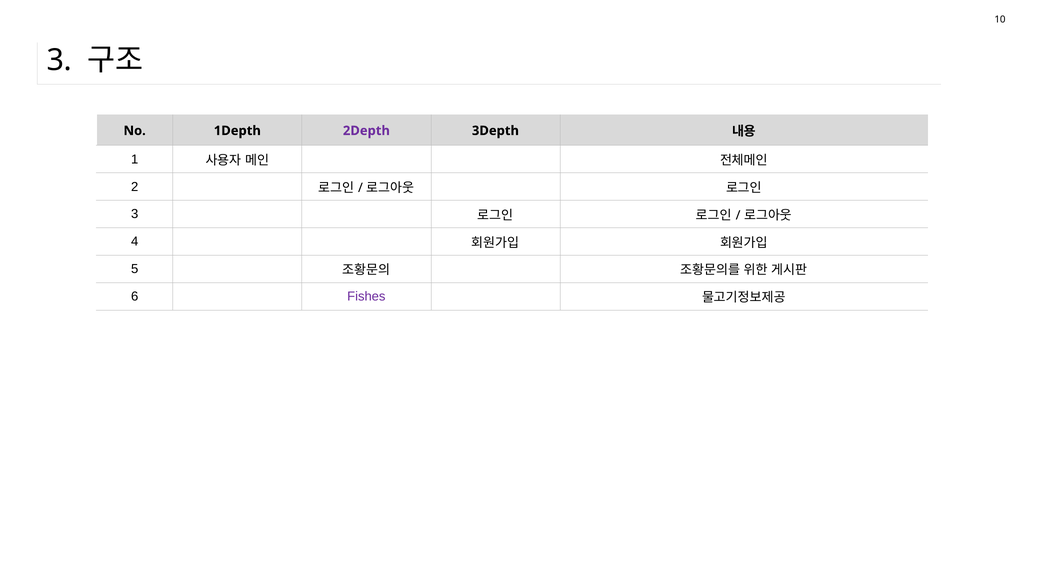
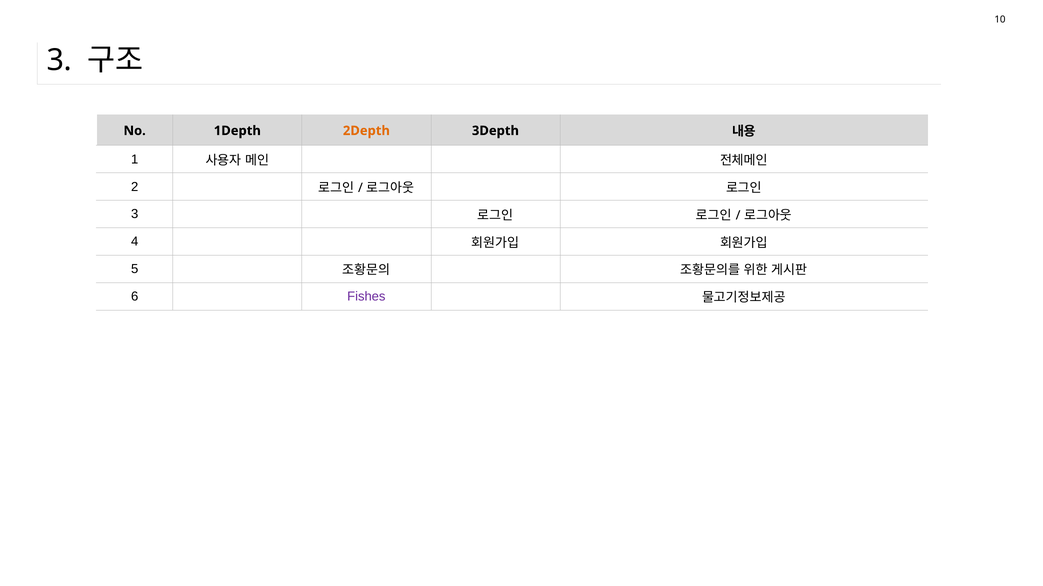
2Depth colour: purple -> orange
